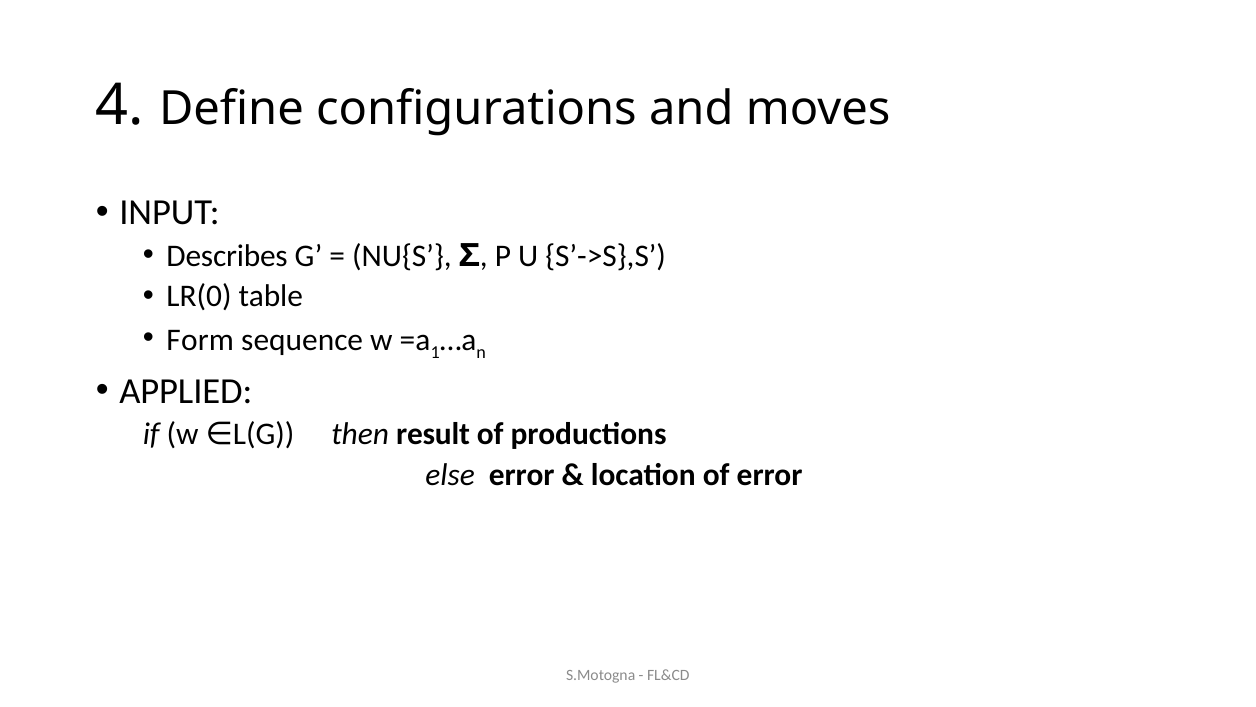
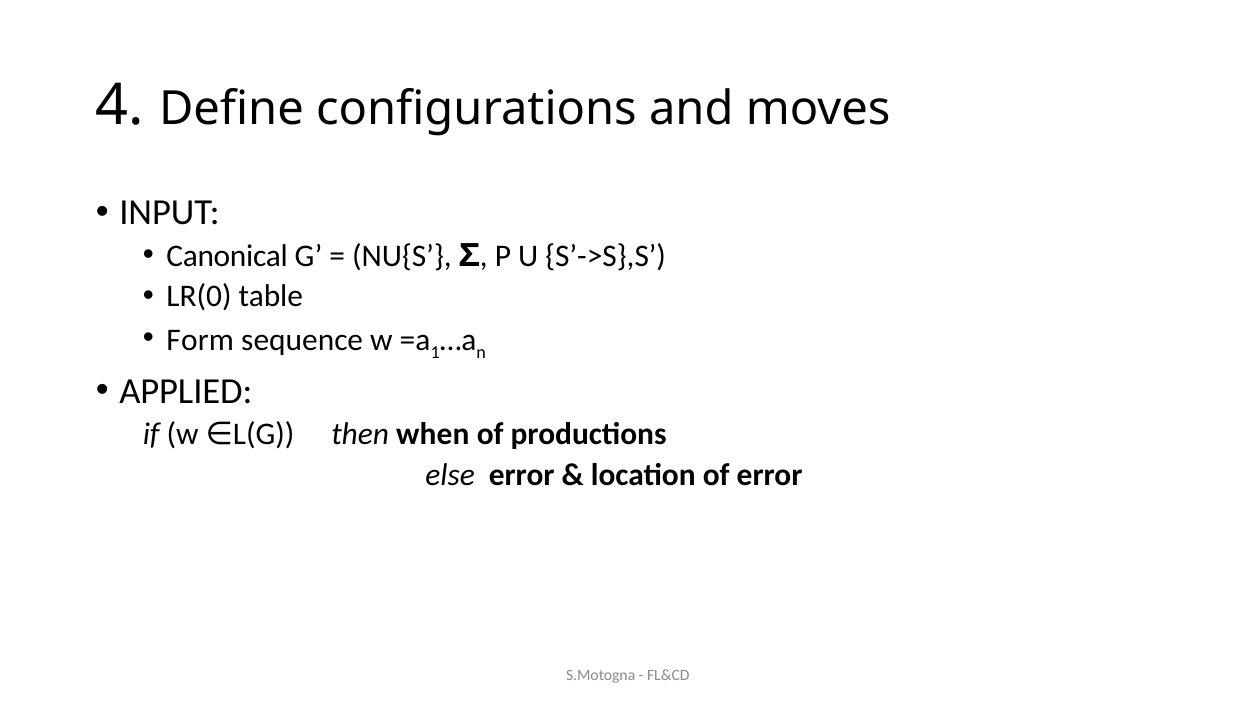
Describes: Describes -> Canonical
result: result -> when
